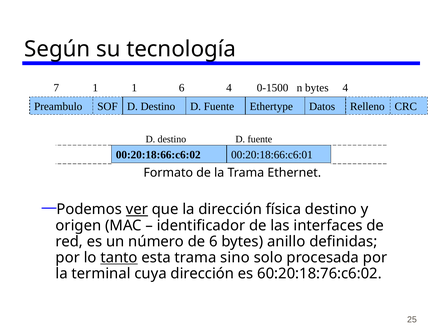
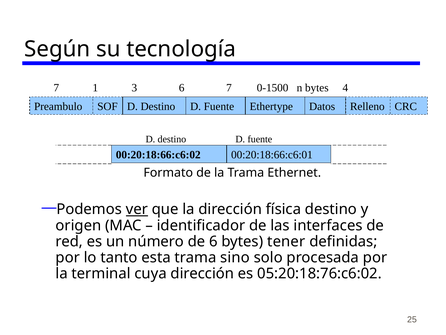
1 1: 1 -> 3
6 4: 4 -> 7
anillo: anillo -> tener
tanto underline: present -> none
60:20:18:76:c6:02: 60:20:18:76:c6:02 -> 05:20:18:76:c6:02
